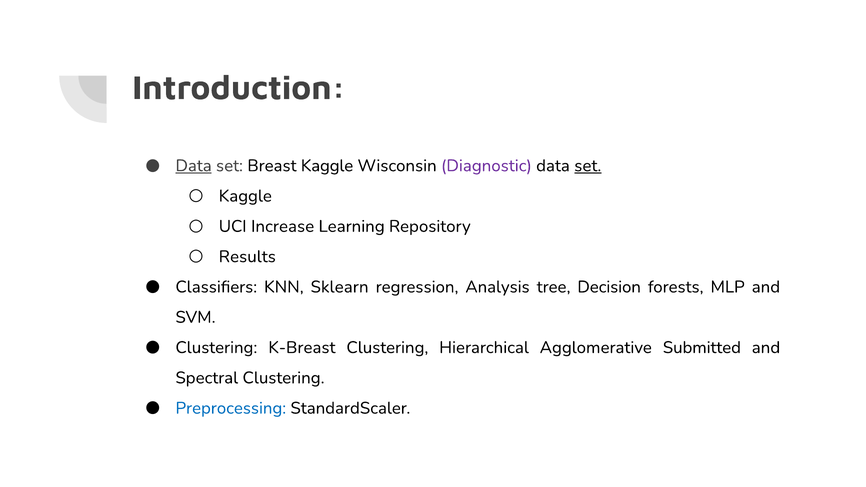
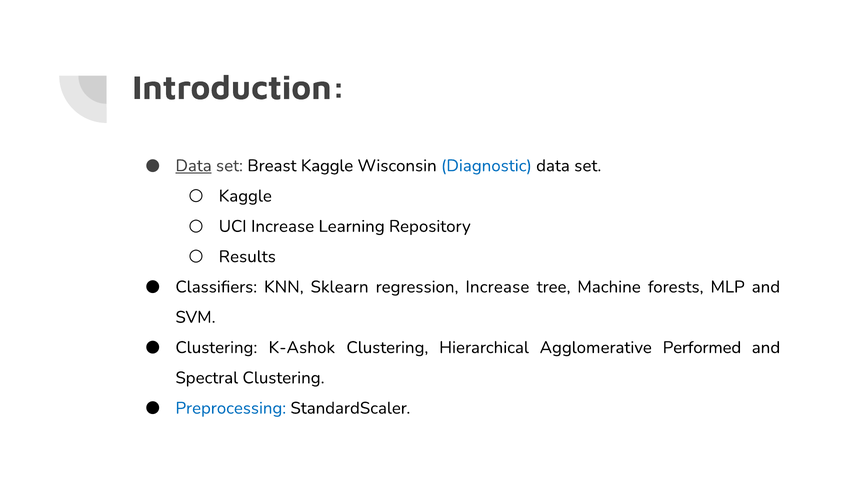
Diagnostic colour: purple -> blue
set at (588, 166) underline: present -> none
regression Analysis: Analysis -> Increase
Decision: Decision -> Machine
K-Breast: K-Breast -> K-Ashok
Submitted: Submitted -> Performed
